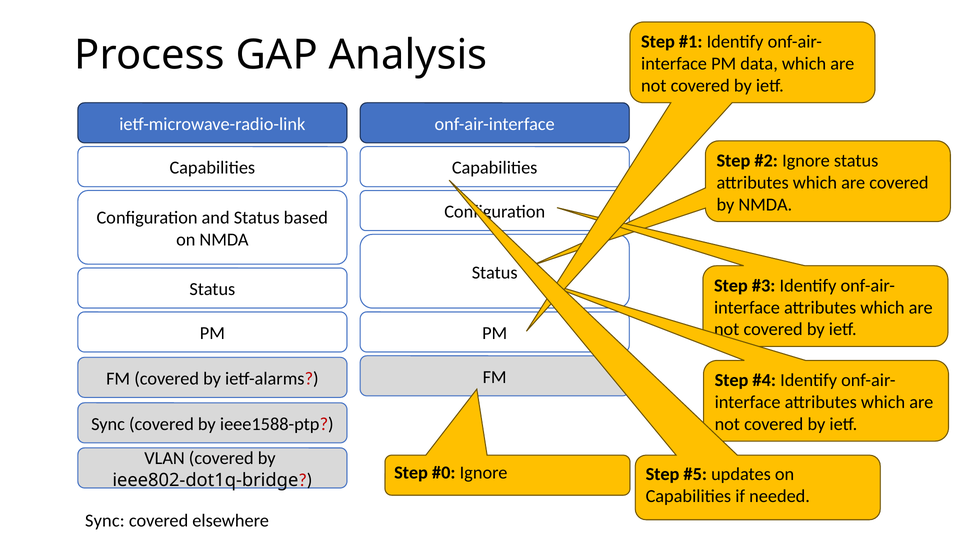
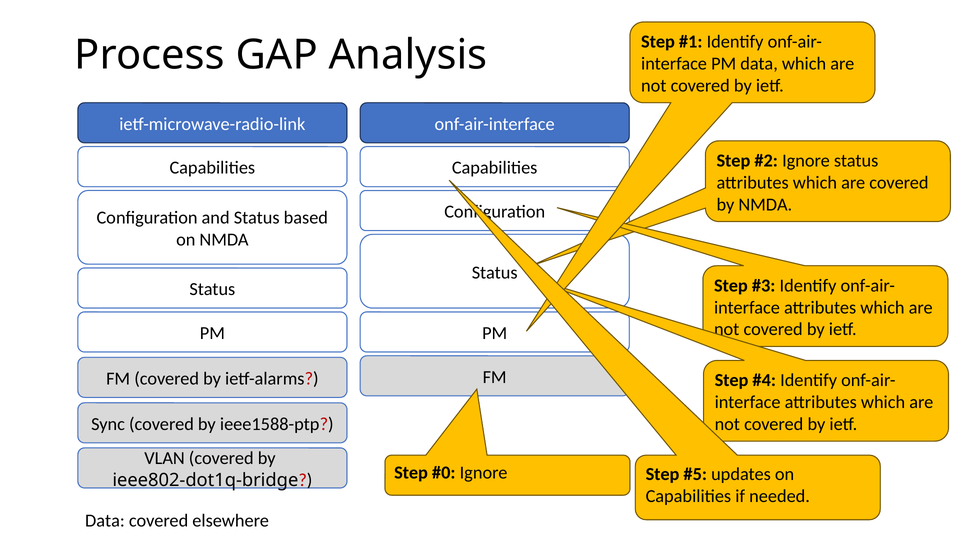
Sync at (105, 521): Sync -> Data
